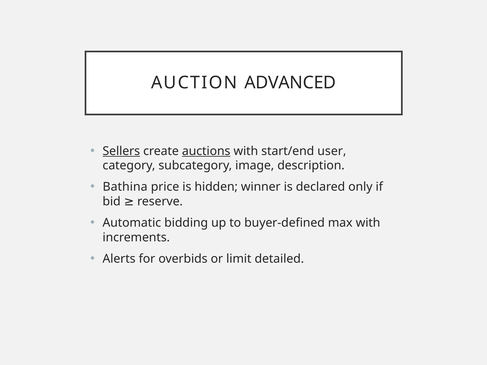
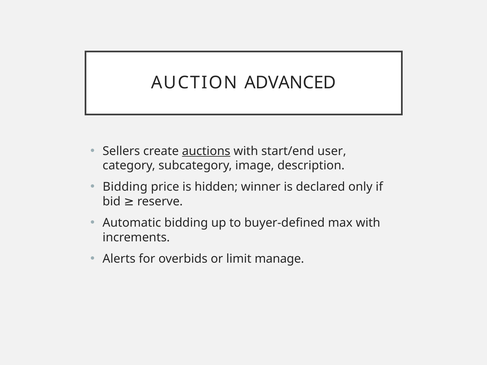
Sellers underline: present -> none
Bathina at (125, 187): Bathina -> Bidding
detailed: detailed -> manage
